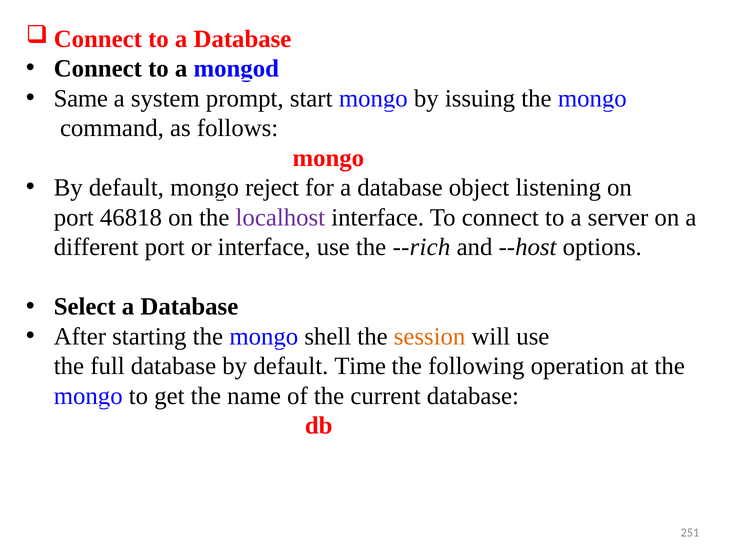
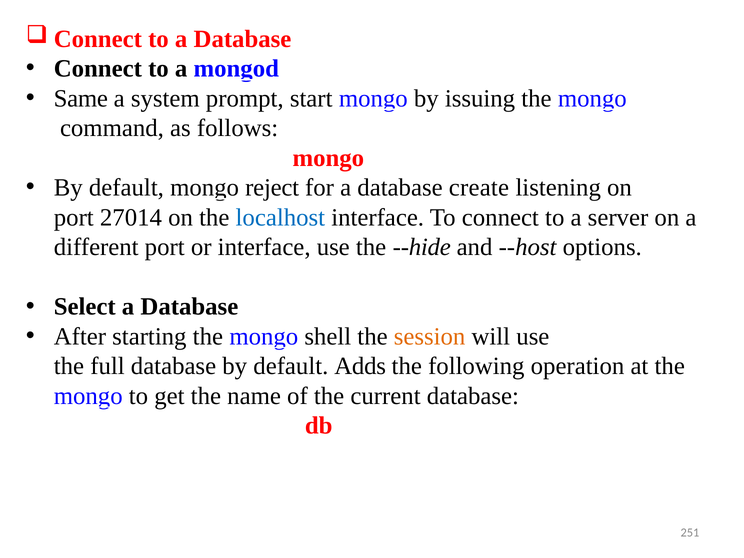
object: object -> create
46818: 46818 -> 27014
localhost colour: purple -> blue
--rich: --rich -> --hide
Time: Time -> Adds
